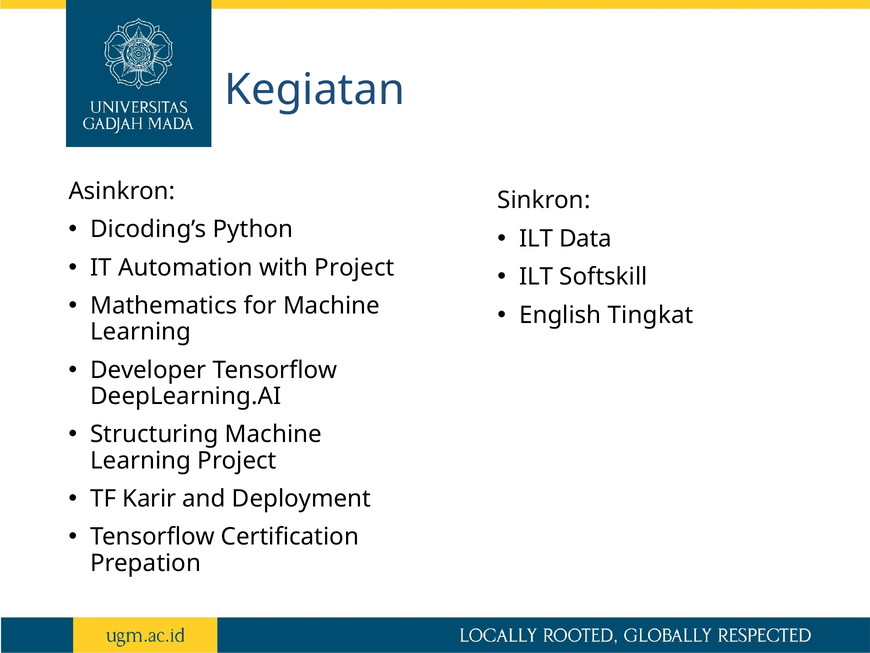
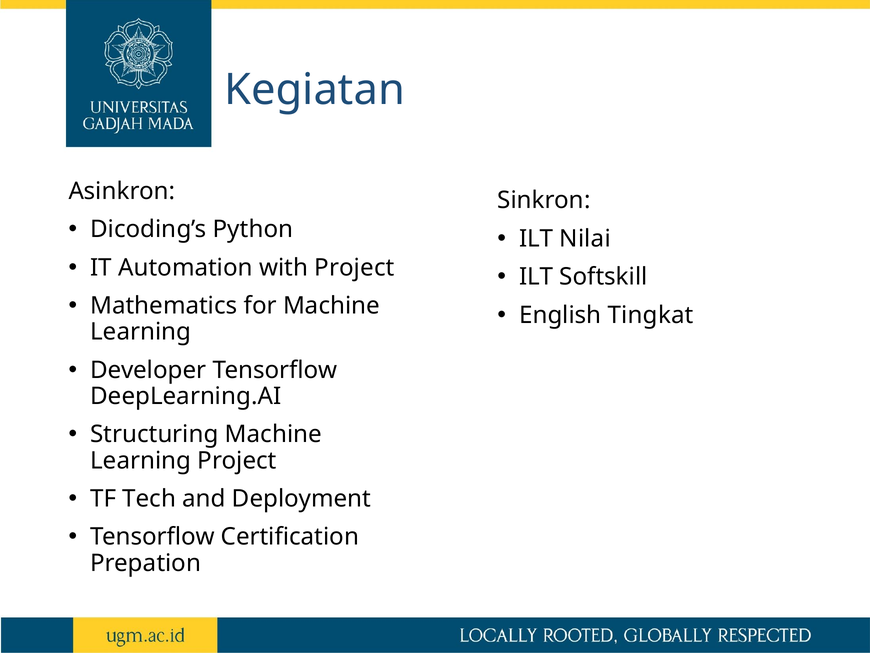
Data: Data -> Nilai
Karir: Karir -> Tech
